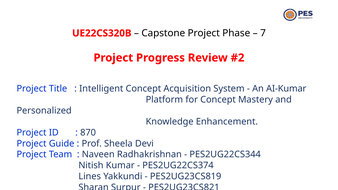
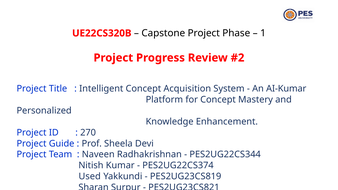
7: 7 -> 1
870: 870 -> 270
Lines: Lines -> Used
